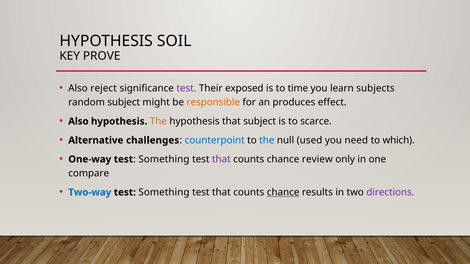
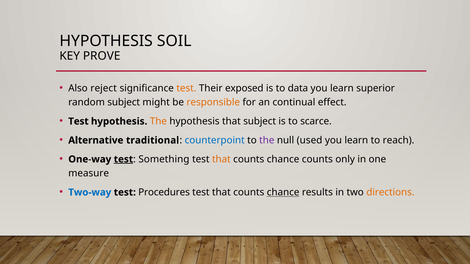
test at (186, 88) colour: purple -> orange
time: time -> data
subjects: subjects -> superior
produces: produces -> continual
Also at (78, 121): Also -> Test
challenges: challenges -> traditional
the at (267, 140) colour: blue -> purple
need at (356, 140): need -> learn
which: which -> reach
test at (123, 159) underline: none -> present
that at (221, 159) colour: purple -> orange
chance review: review -> counts
compare: compare -> measure
test Something: Something -> Procedures
directions colour: purple -> orange
